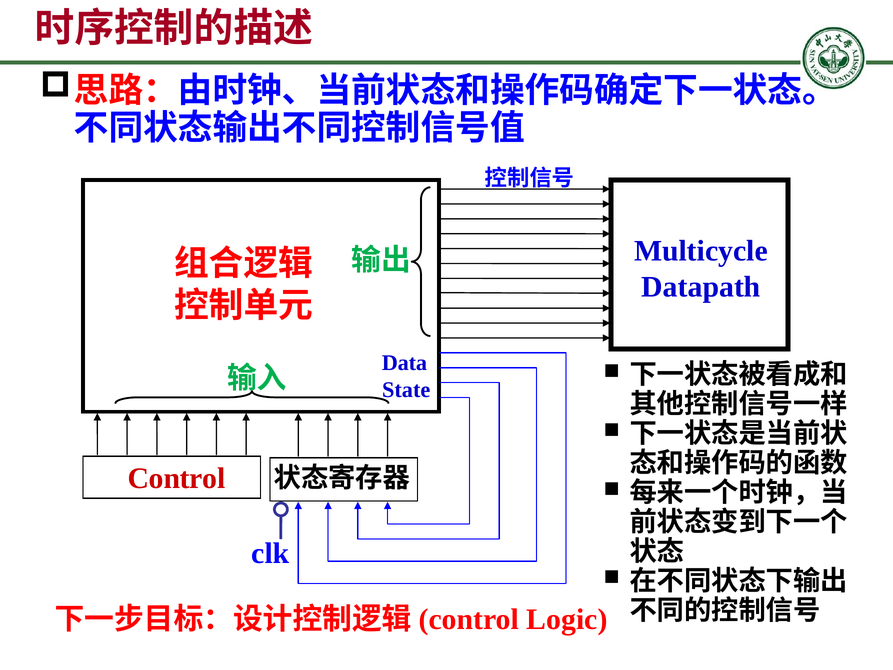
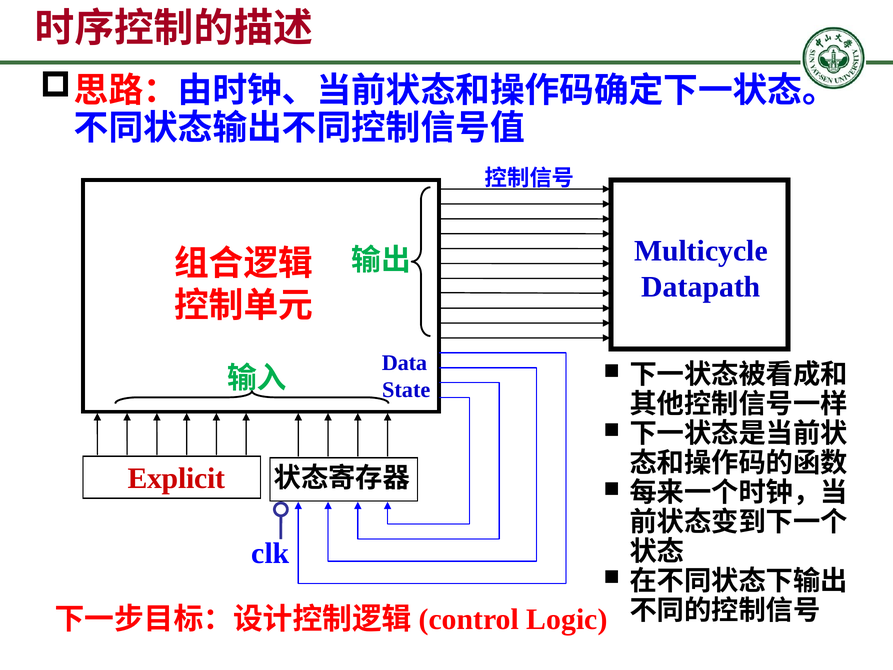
Control: Control -> Explicit
